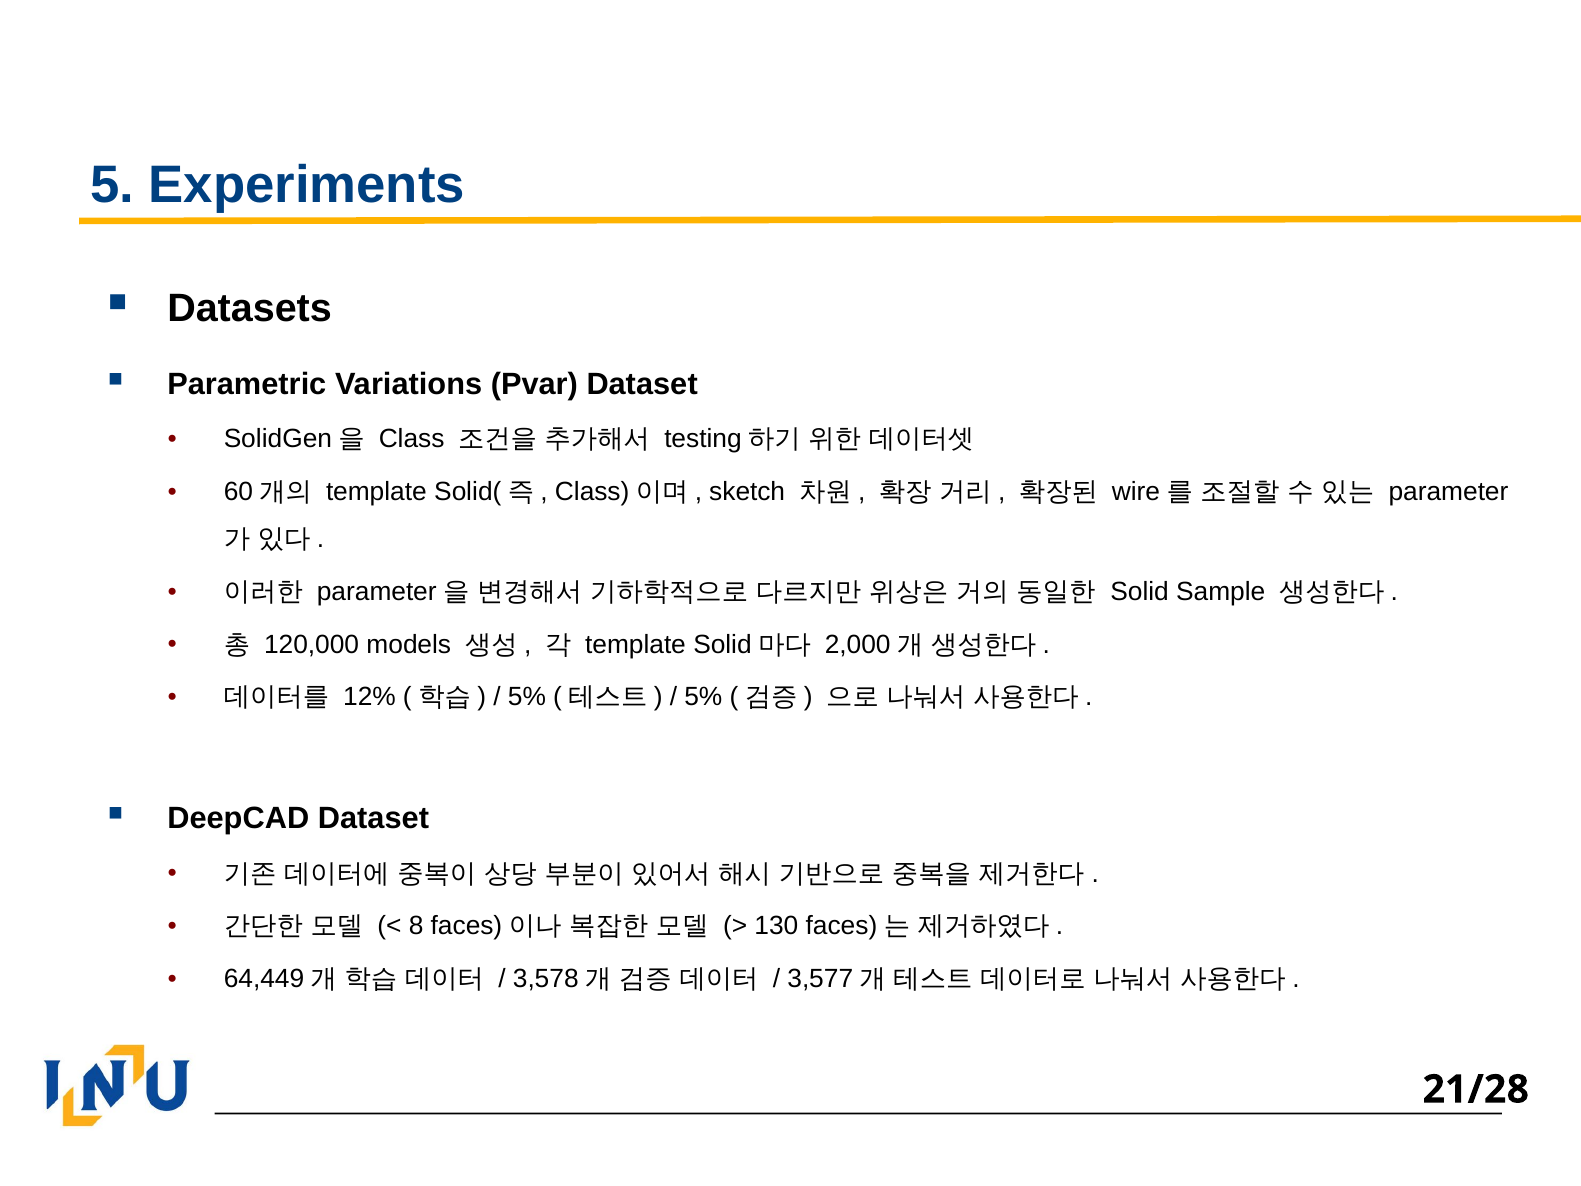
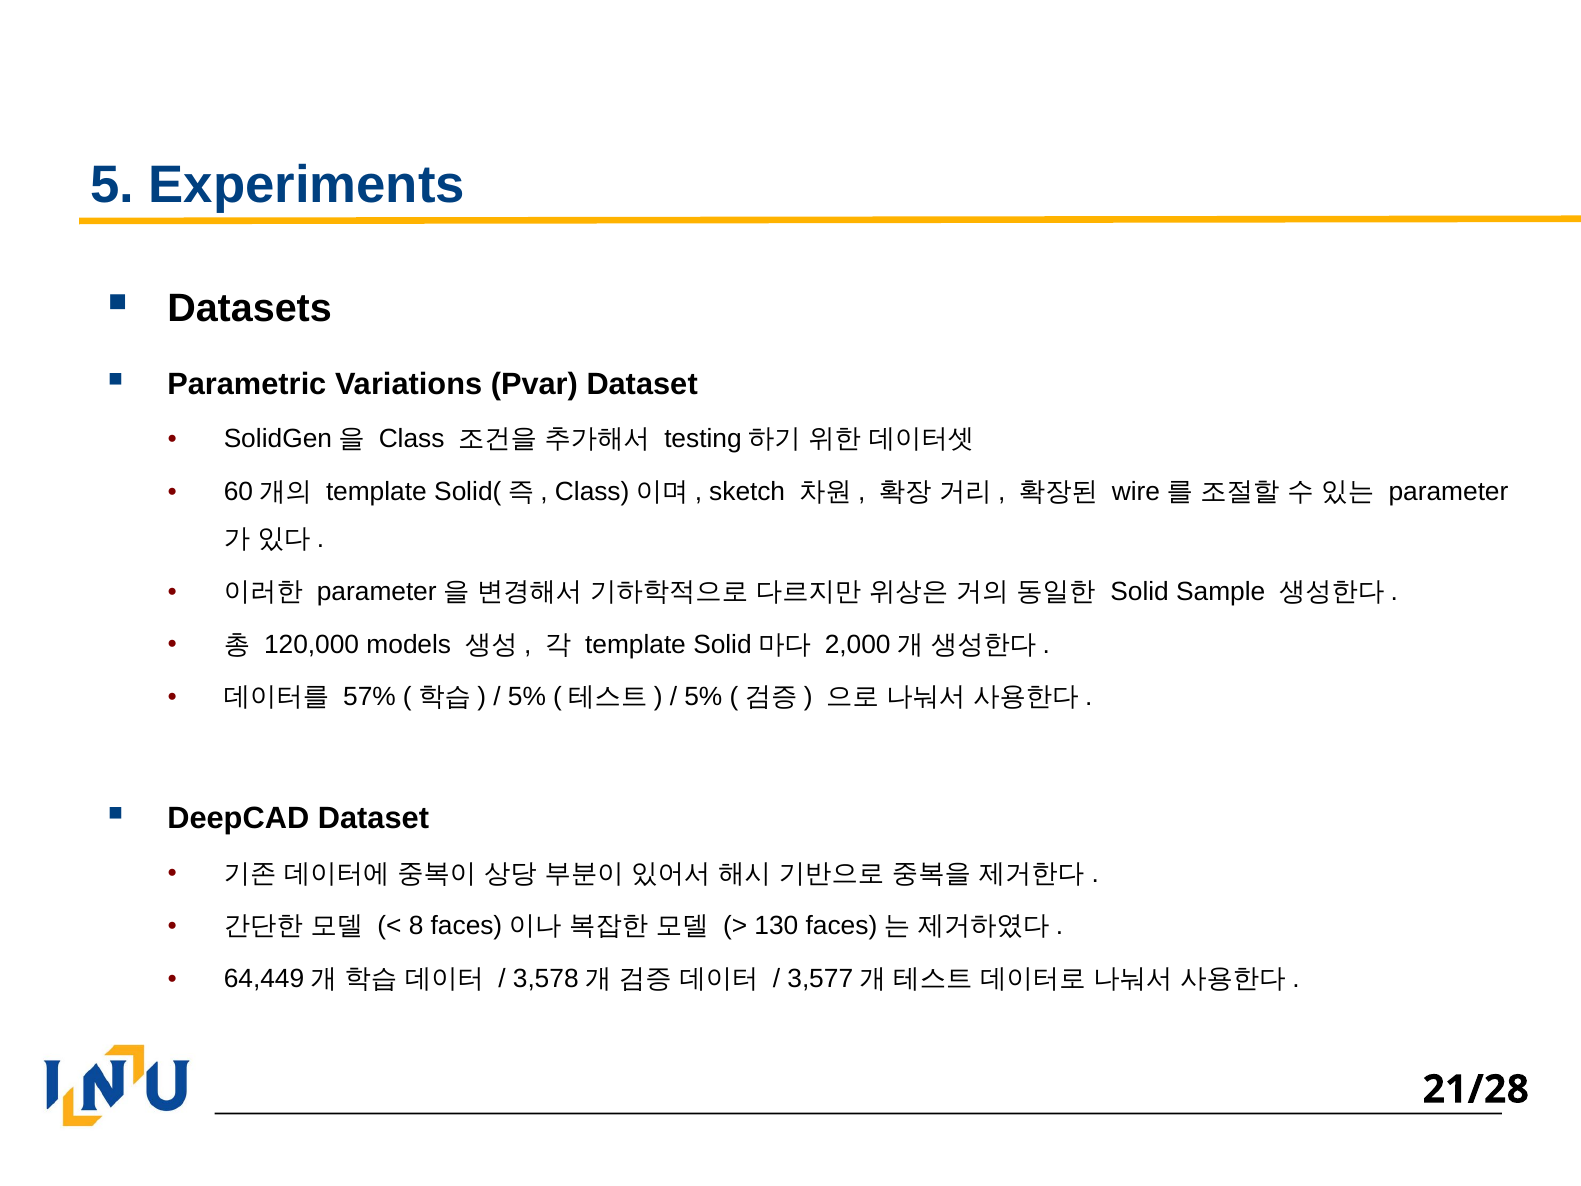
12%: 12% -> 57%
